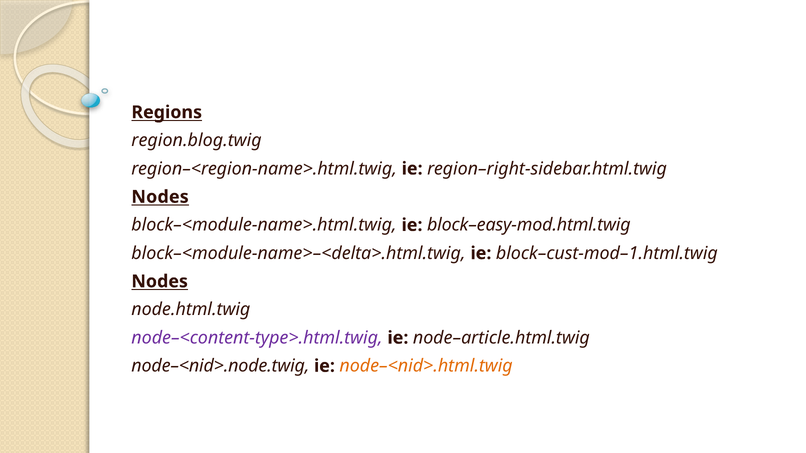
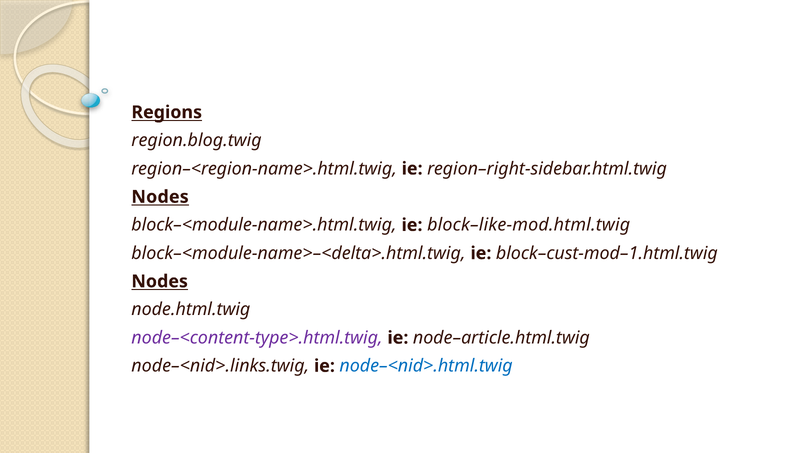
block–easy-mod.html.twig: block–easy-mod.html.twig -> block–like-mod.html.twig
node–<nid>.node.twig: node–<nid>.node.twig -> node–<nid>.links.twig
node–<nid>.html.twig colour: orange -> blue
